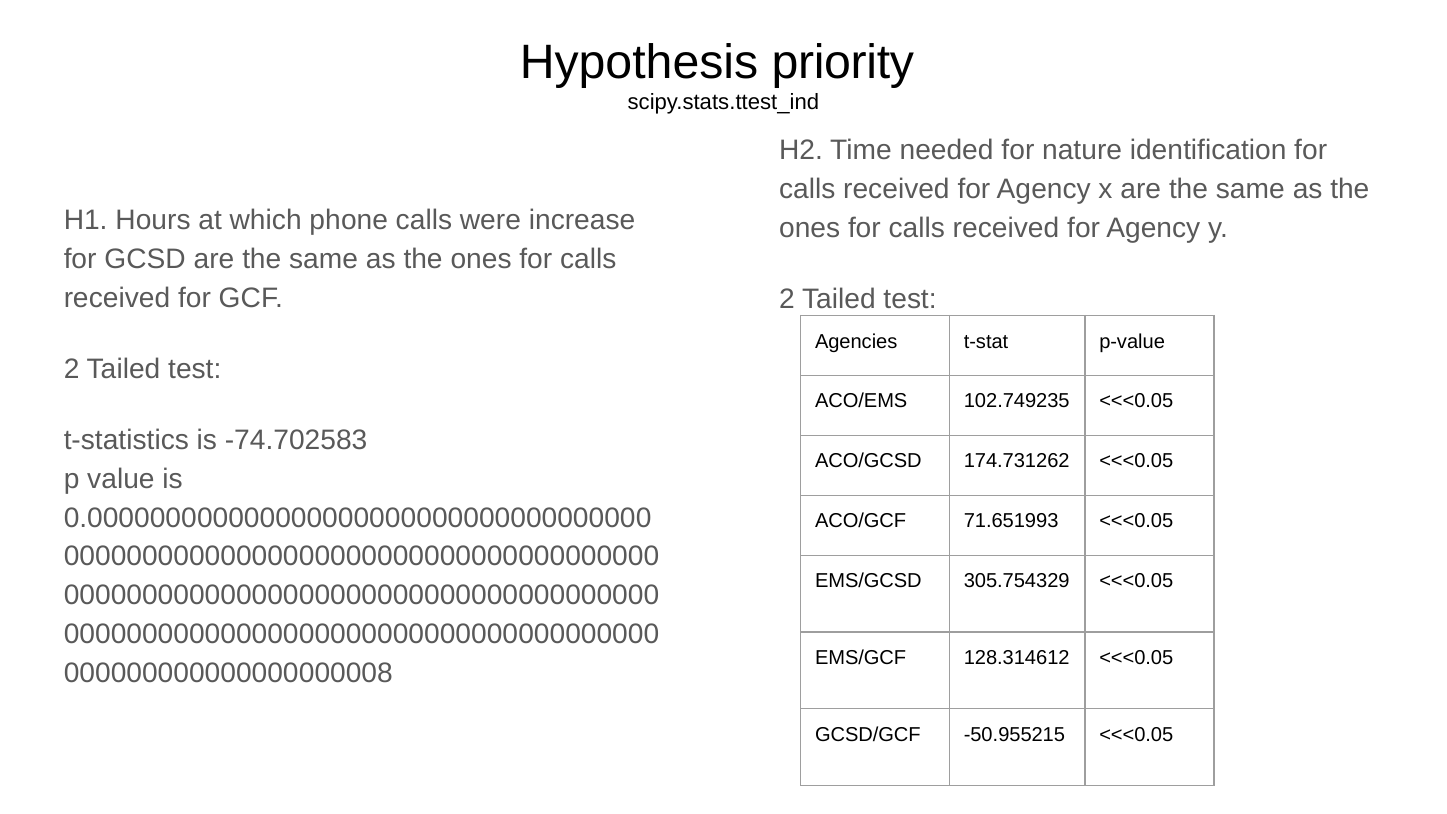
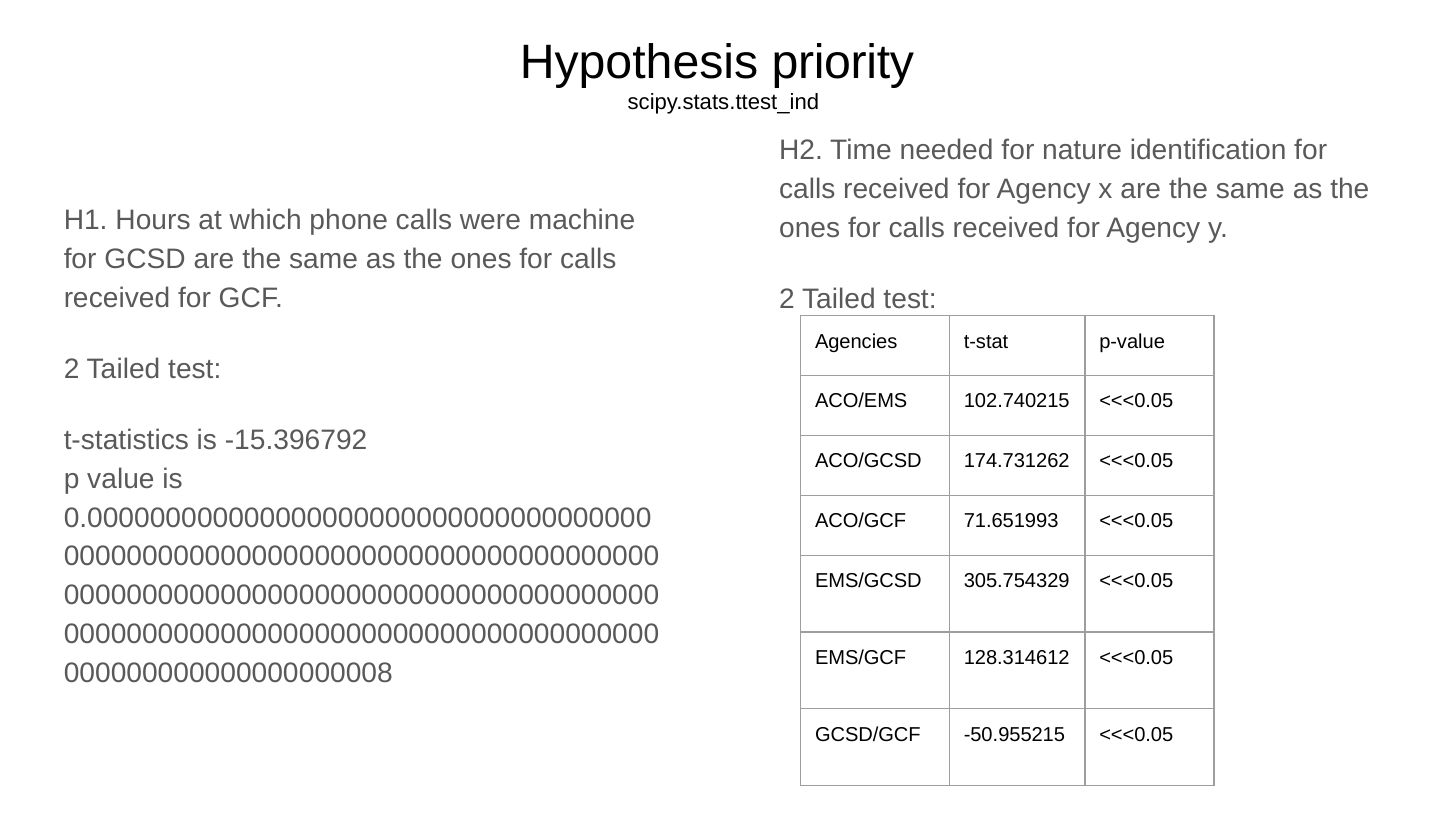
increase: increase -> machine
102.749235: 102.749235 -> 102.740215
-74.702583: -74.702583 -> -15.396792
